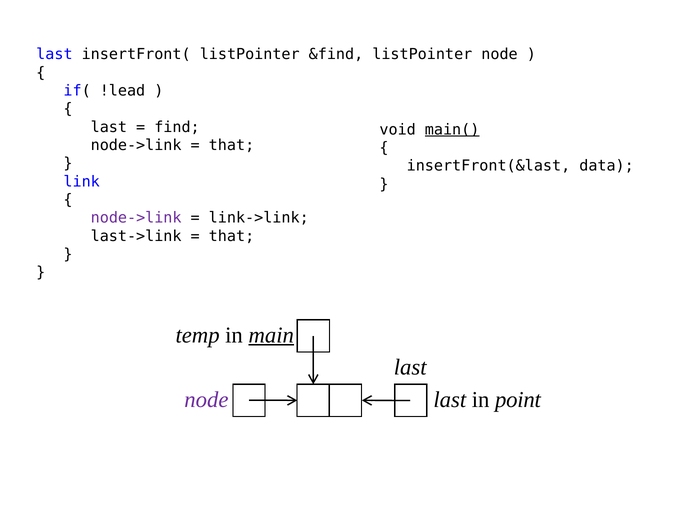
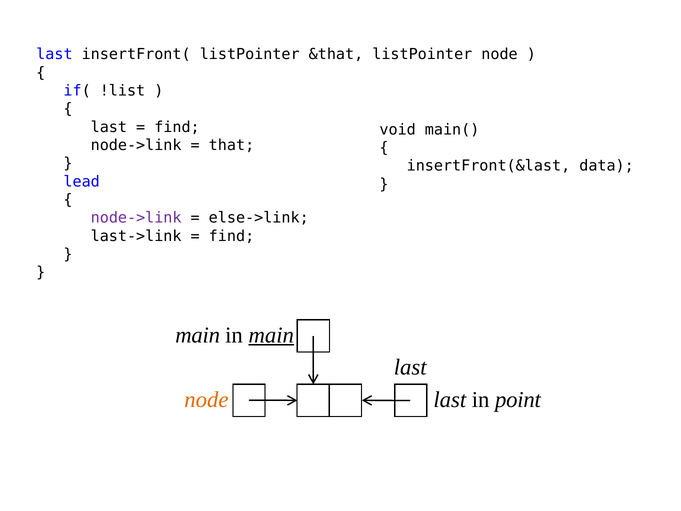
&find: &find -> &that
!lead: !lead -> !list
main( underline: present -> none
link: link -> lead
link->link: link->link -> else->link
that at (232, 236): that -> find
temp at (198, 335): temp -> main
node at (206, 399) colour: purple -> orange
